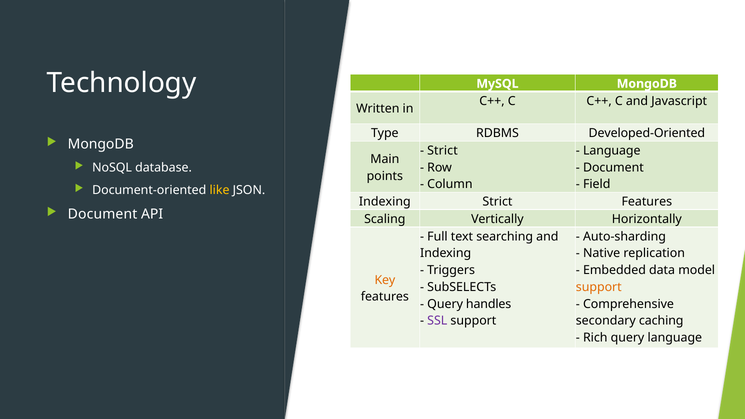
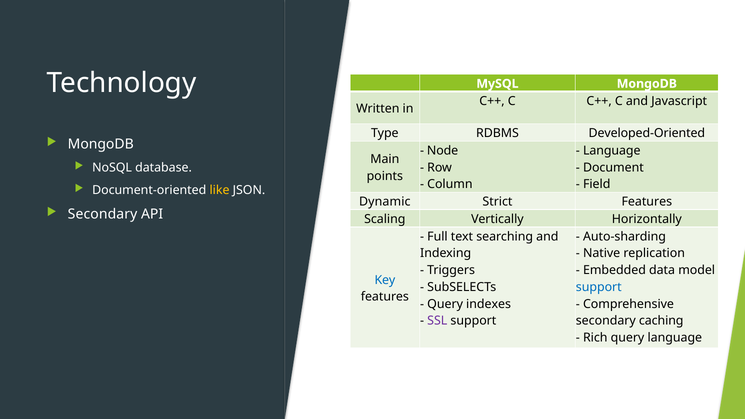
Strict at (442, 151): Strict -> Node
Indexing at (385, 202): Indexing -> Dynamic
Document at (103, 214): Document -> Secondary
Key colour: orange -> blue
support at (599, 287) colour: orange -> blue
handles: handles -> indexes
